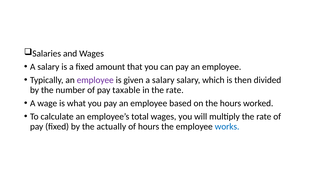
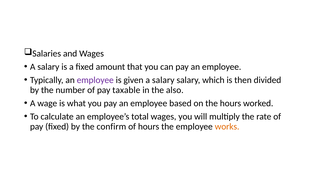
in the rate: rate -> also
actually: actually -> confirm
works colour: blue -> orange
